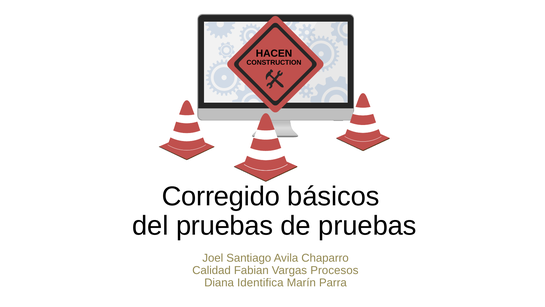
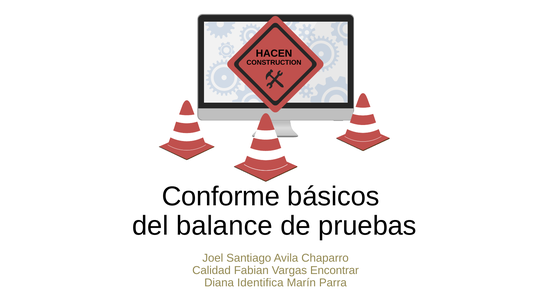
Corregido: Corregido -> Conforme
del pruebas: pruebas -> balance
Procesos: Procesos -> Encontrar
